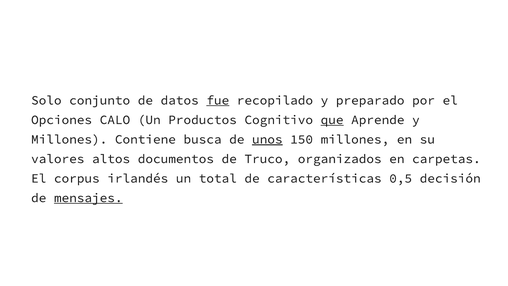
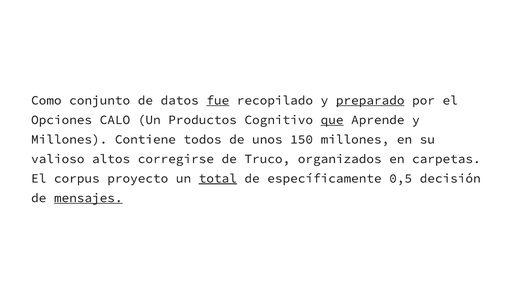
Solo: Solo -> Como
preparado underline: none -> present
busca: busca -> todos
unos underline: present -> none
valores: valores -> valioso
documentos: documentos -> corregirse
irlandés: irlandés -> proyecto
total underline: none -> present
características: características -> específicamente
